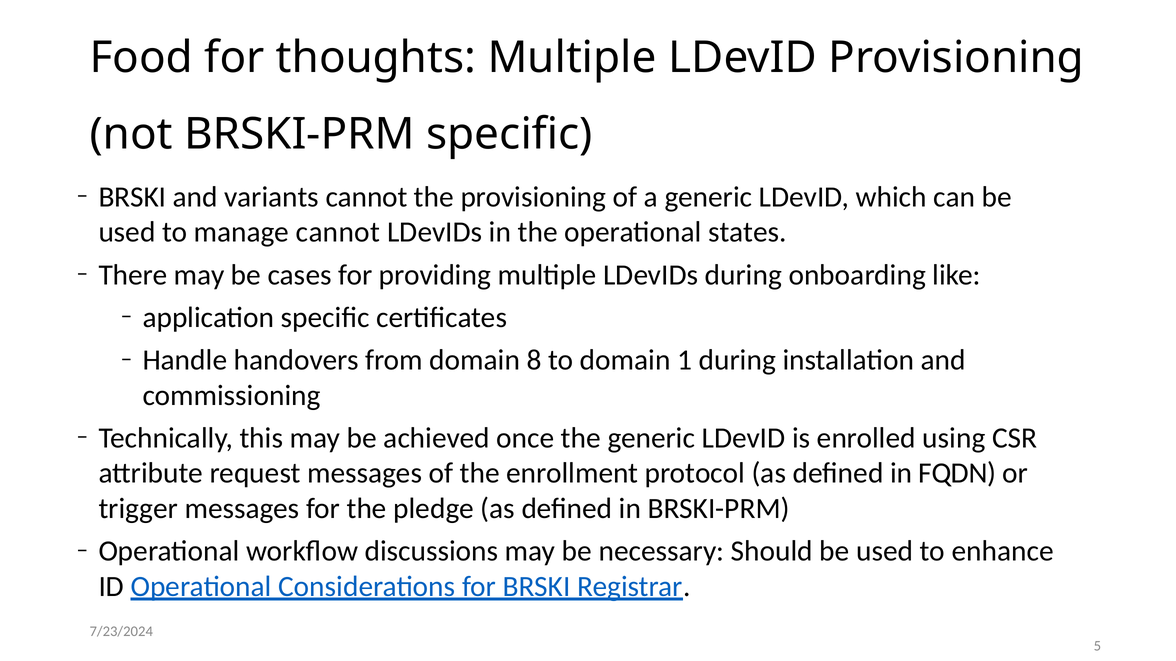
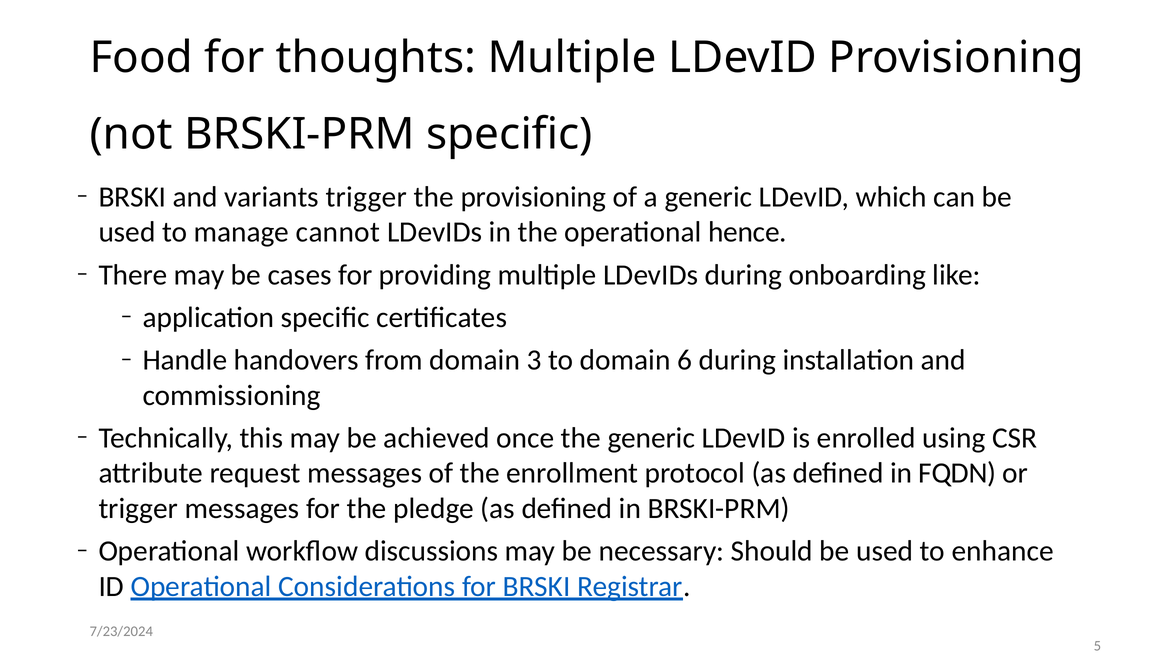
variants cannot: cannot -> trigger
states: states -> hence
8: 8 -> 3
1: 1 -> 6
